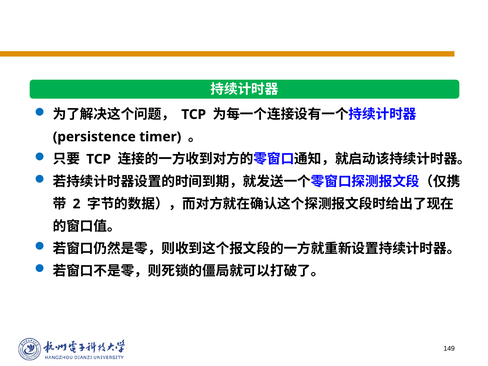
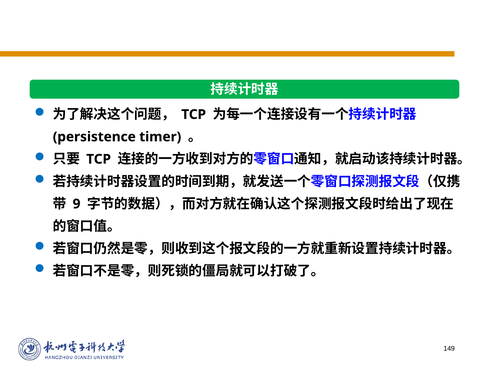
2: 2 -> 9
